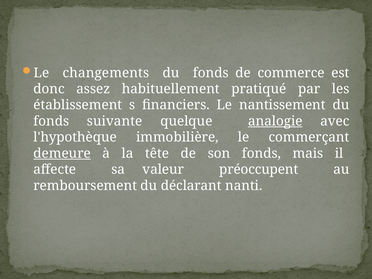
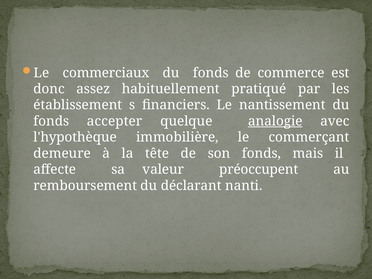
changements: changements -> commerciaux
suivante: suivante -> accepter
demeure underline: present -> none
